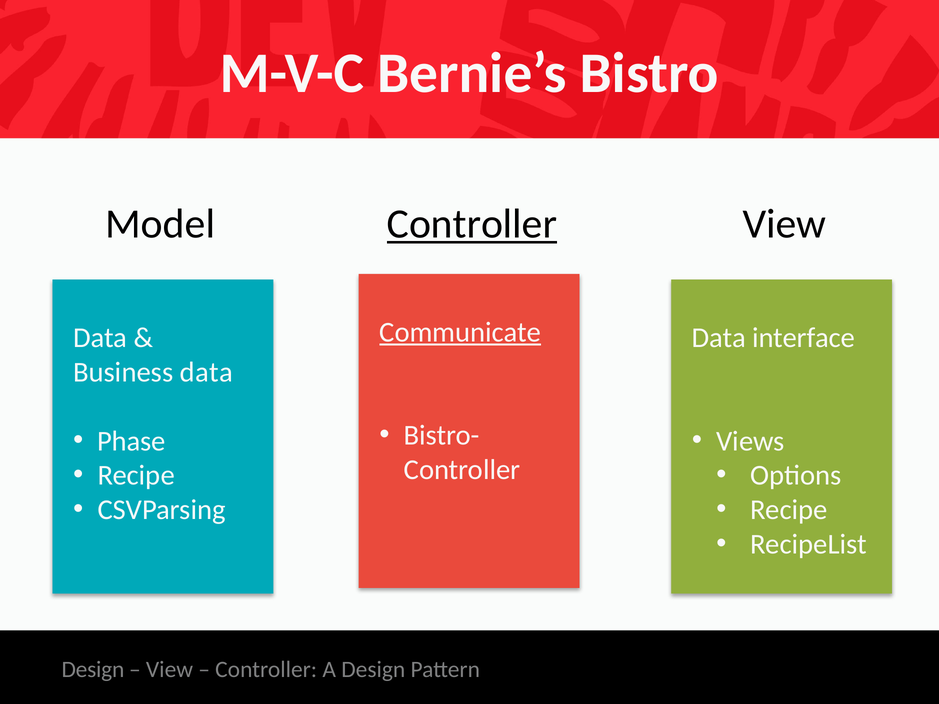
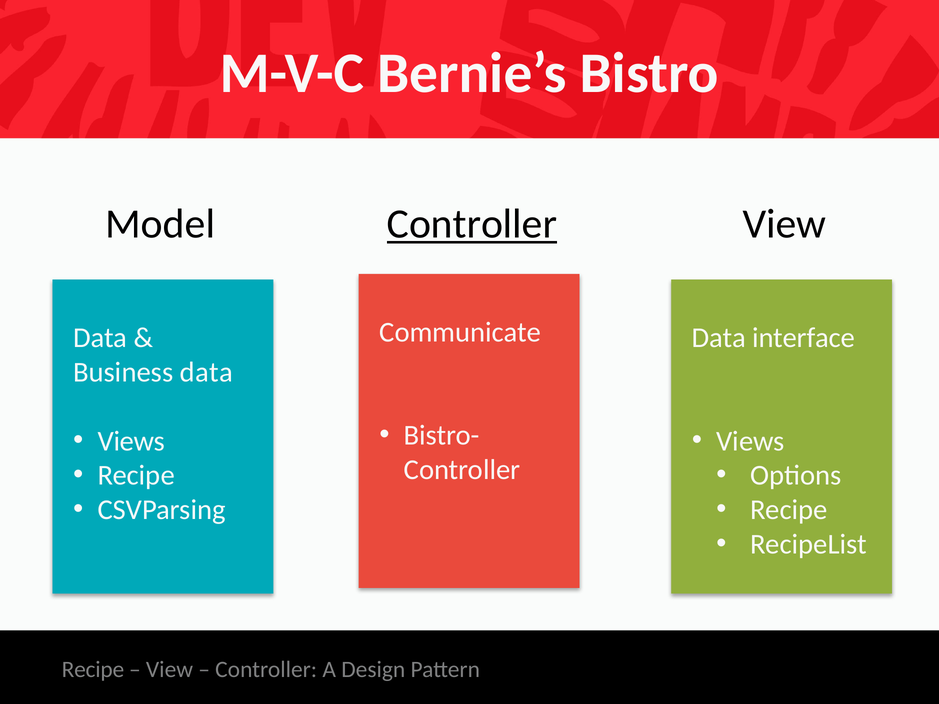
Communicate underline: present -> none
Phase at (131, 441): Phase -> Views
Design at (93, 670): Design -> Recipe
